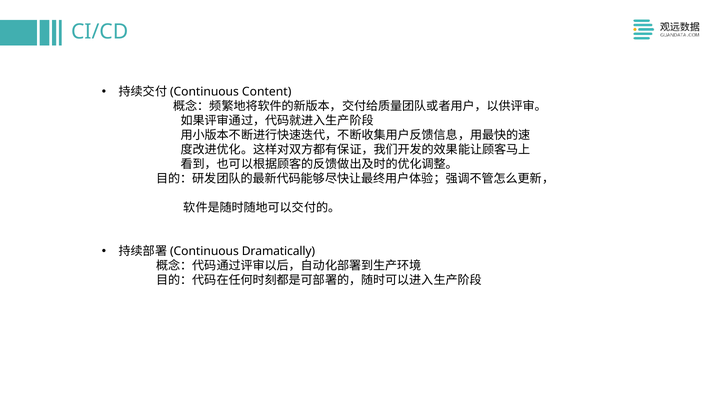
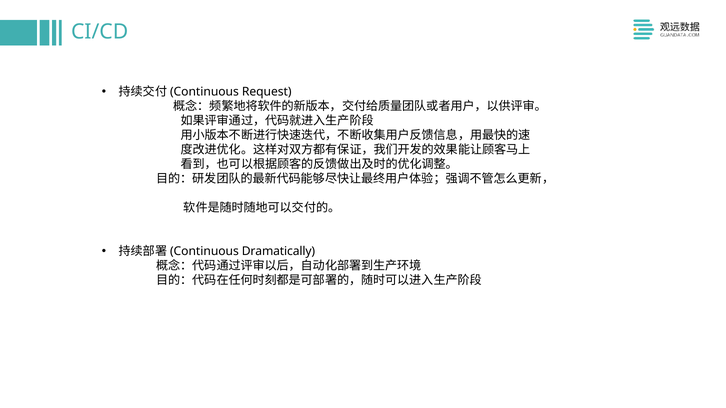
Content: Content -> Request
